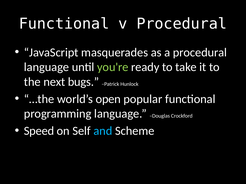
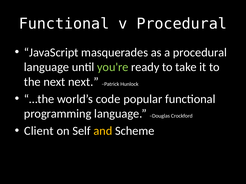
next bugs: bugs -> next
open: open -> code
Speed: Speed -> Client
and colour: light blue -> yellow
